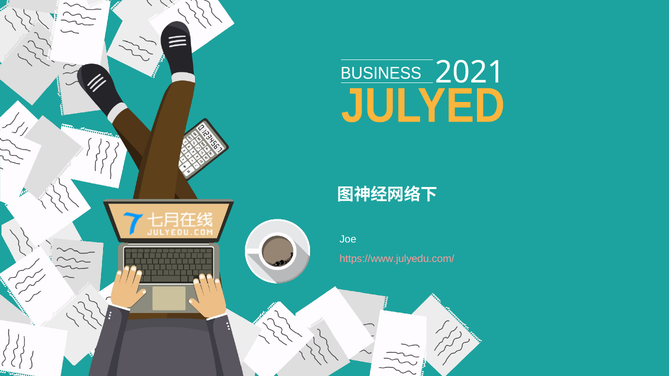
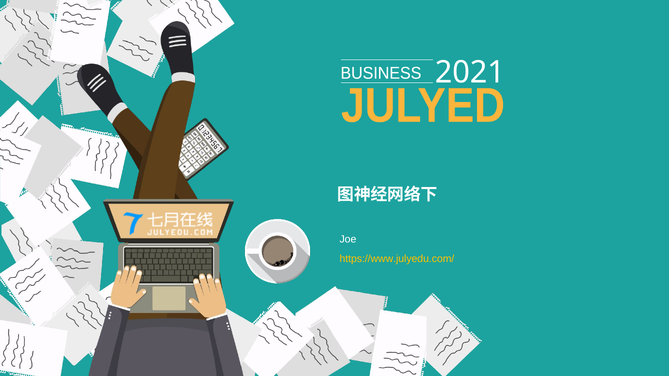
https://www.julyedu.com/ colour: pink -> yellow
